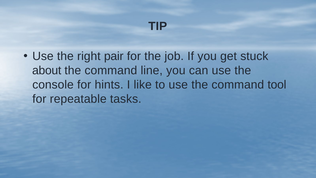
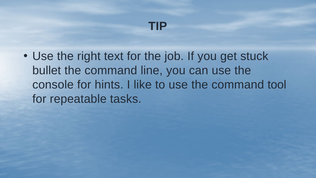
pair: pair -> text
about: about -> bullet
